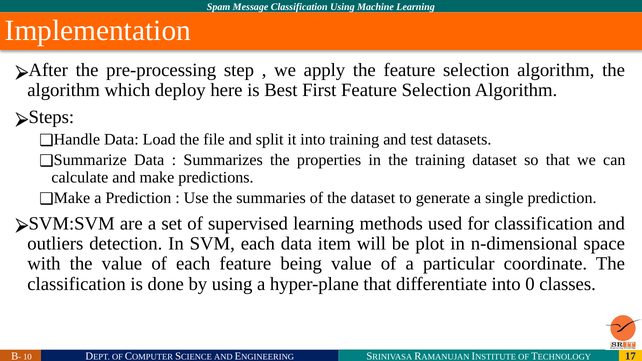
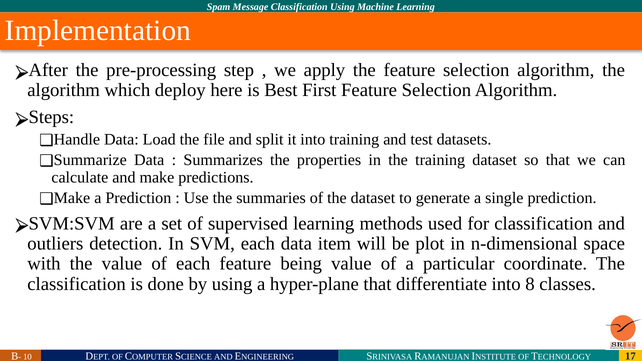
0: 0 -> 8
